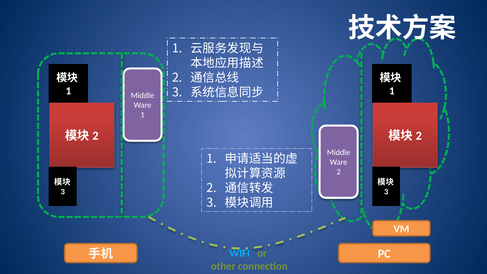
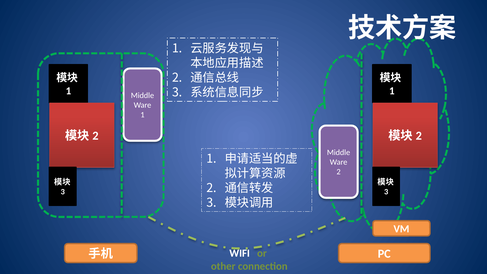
WIFI colour: light blue -> white
